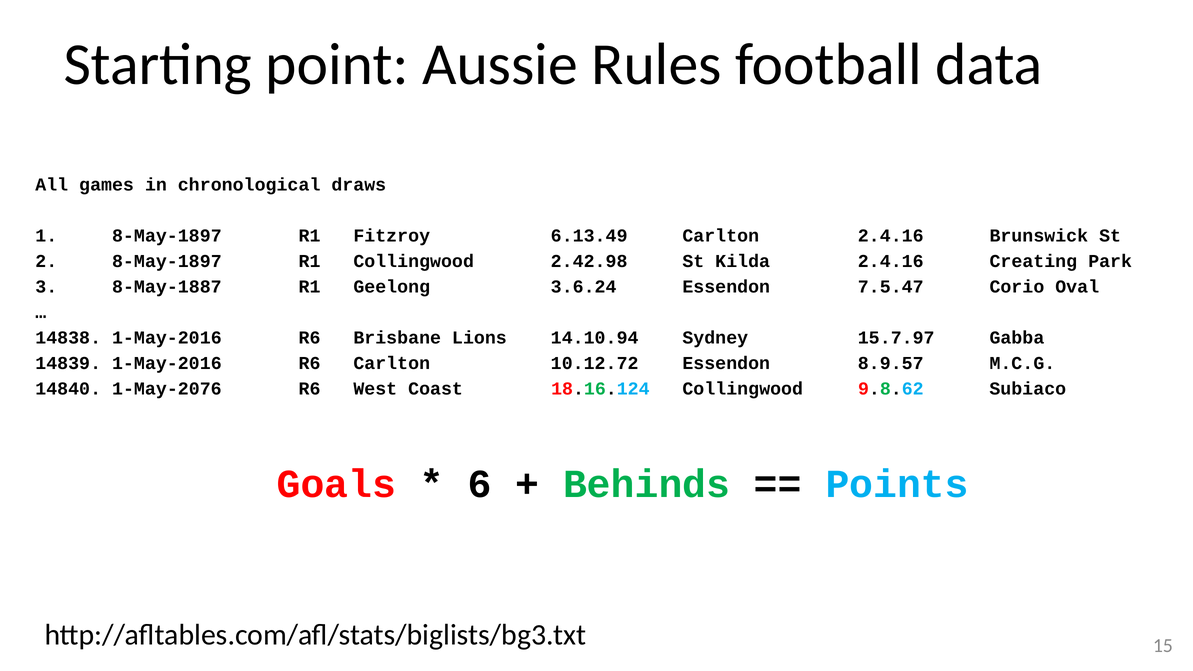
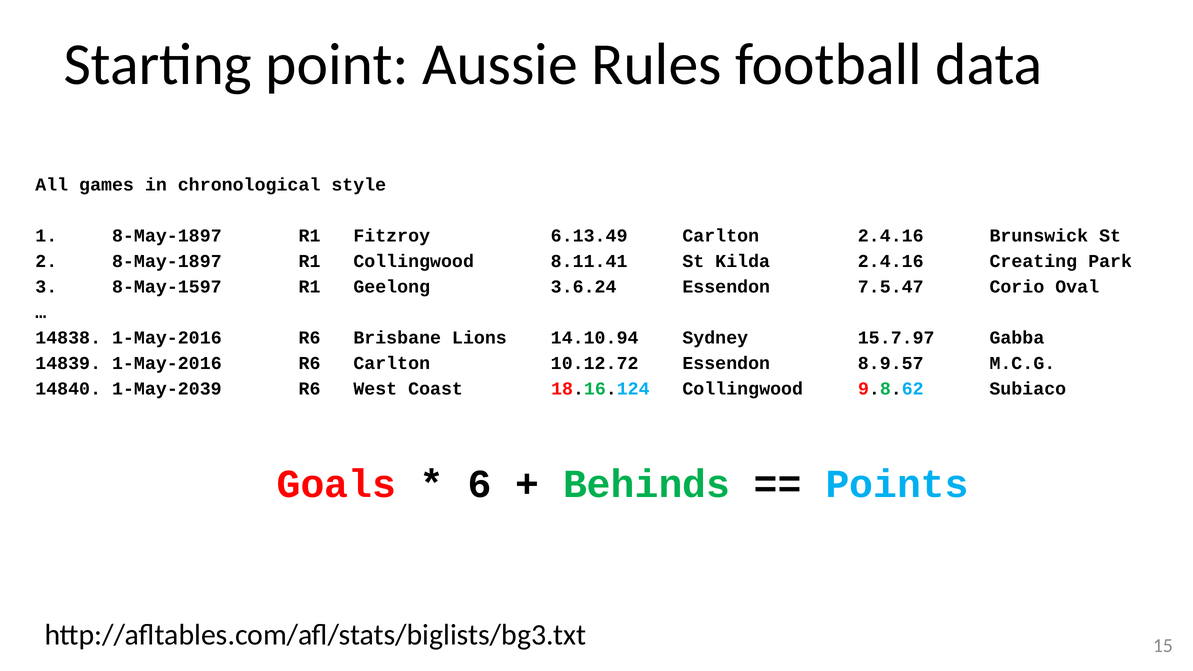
draws: draws -> style
2.42.98: 2.42.98 -> 8.11.41
8-May-1887: 8-May-1887 -> 8-May-1597
1-May-2076: 1-May-2076 -> 1-May-2039
